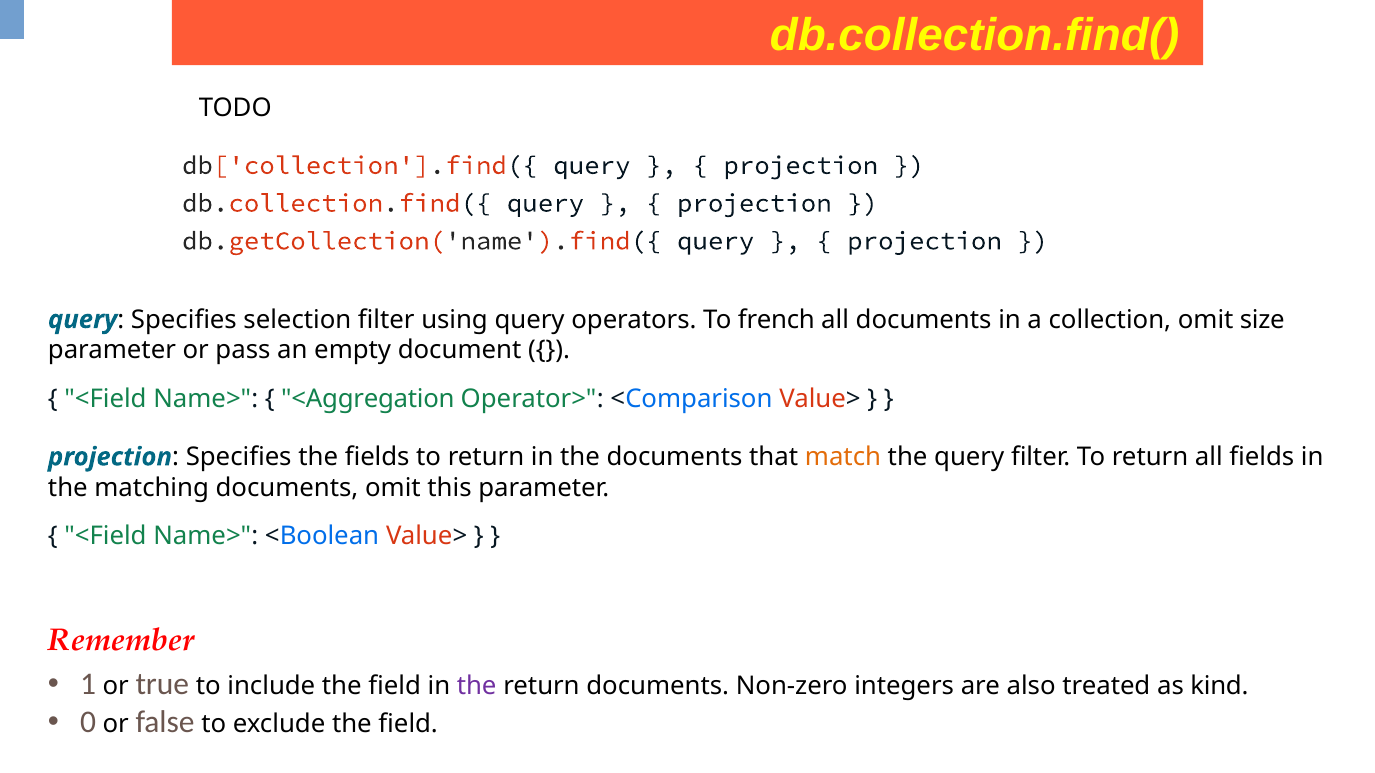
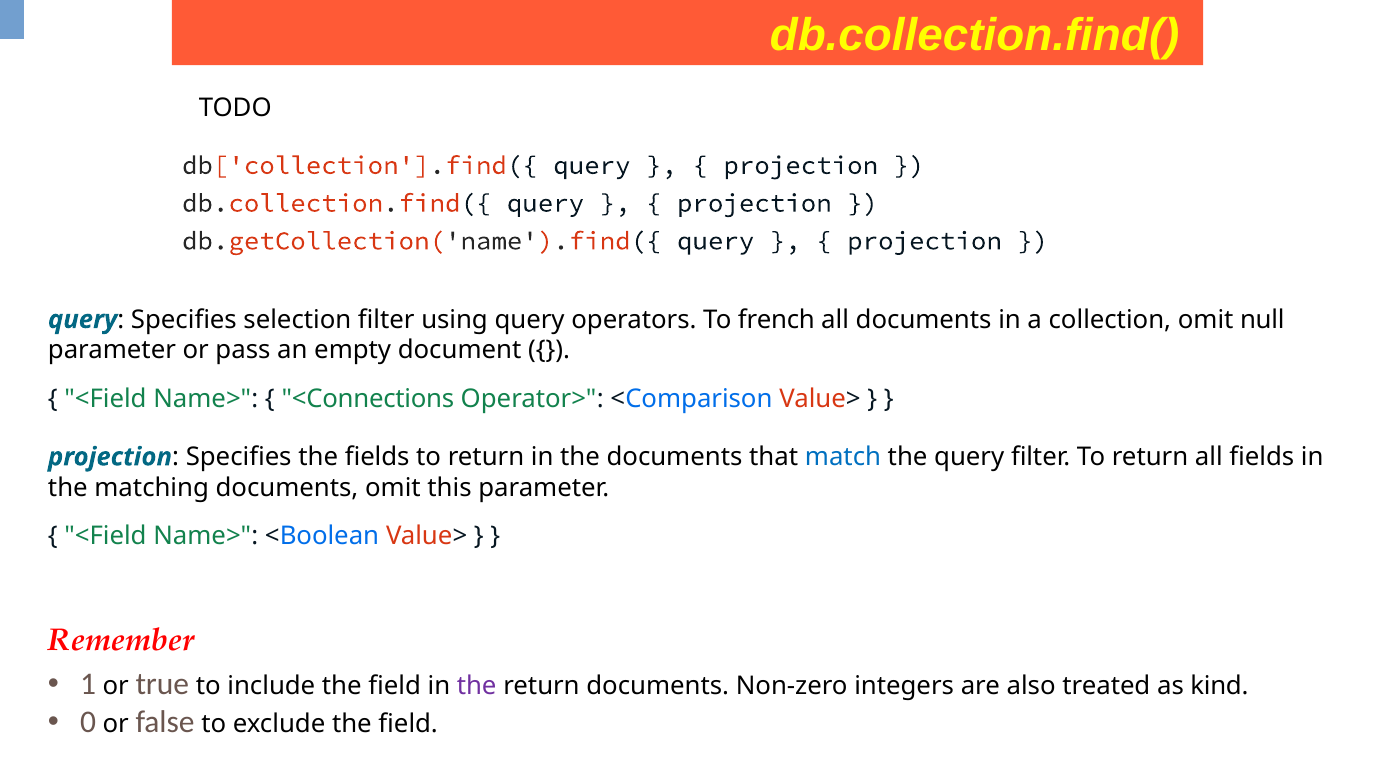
size: size -> null
<Aggregation: <Aggregation -> <Connections
match colour: orange -> blue
